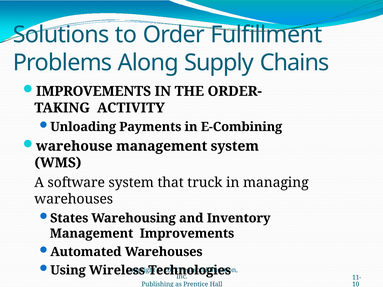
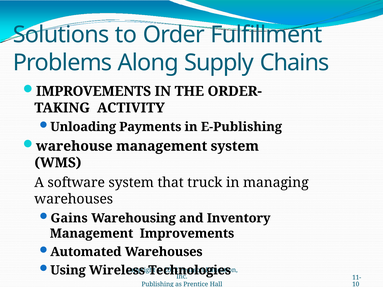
E-Combining: E-Combining -> E-Publishing
States: States -> Gains
